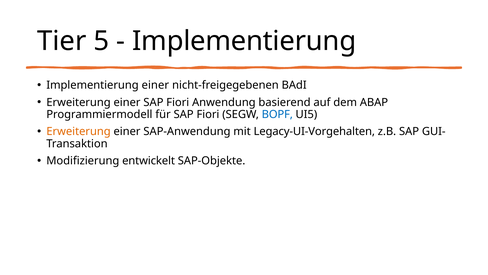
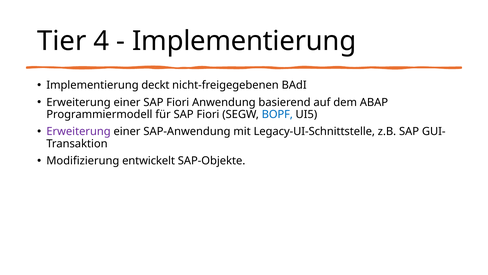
5: 5 -> 4
Implementierung einer: einer -> deckt
Erweiterung at (79, 131) colour: orange -> purple
Legacy-UI-Vorgehalten: Legacy-UI-Vorgehalten -> Legacy-UI-Schnittstelle
